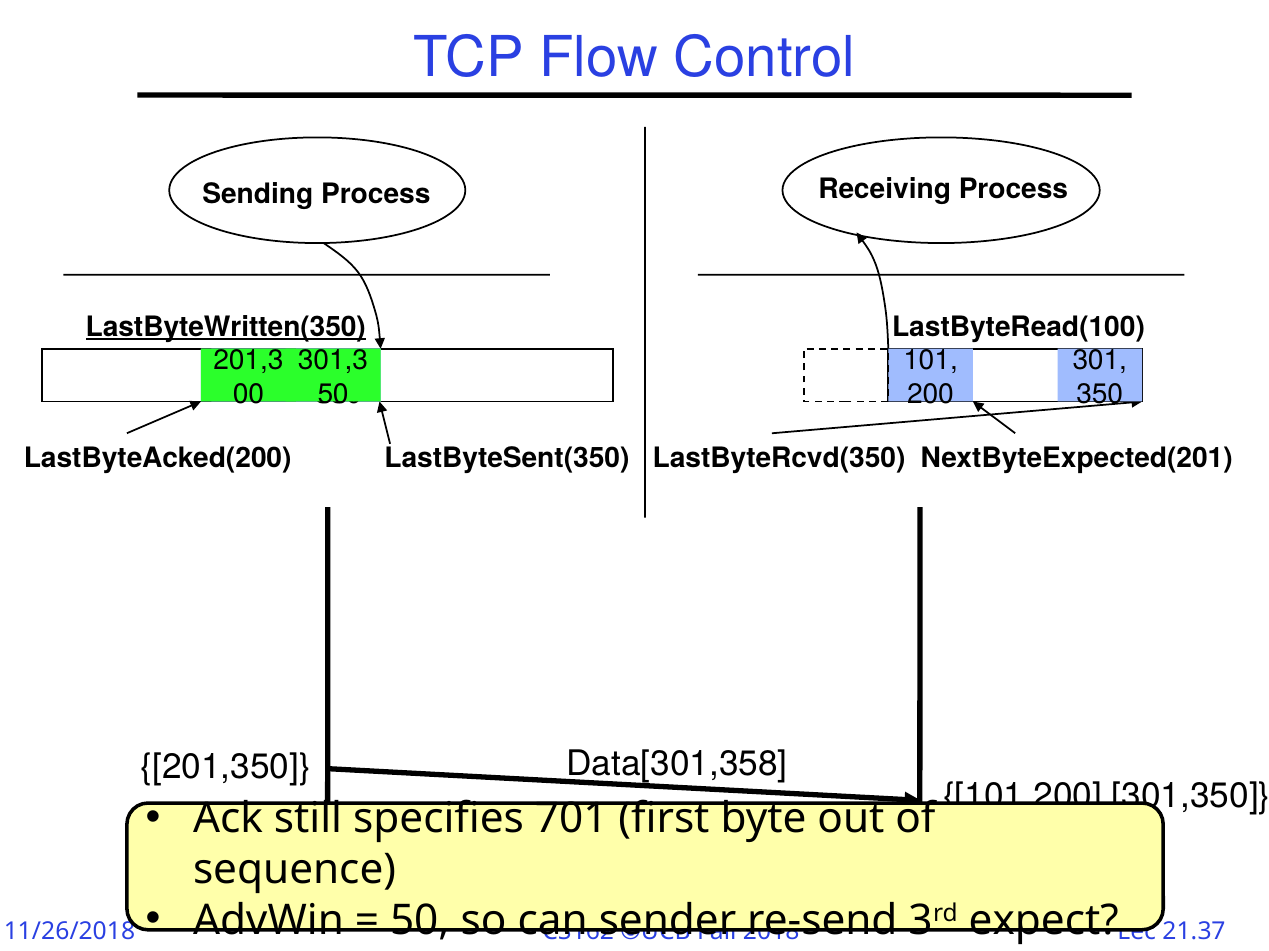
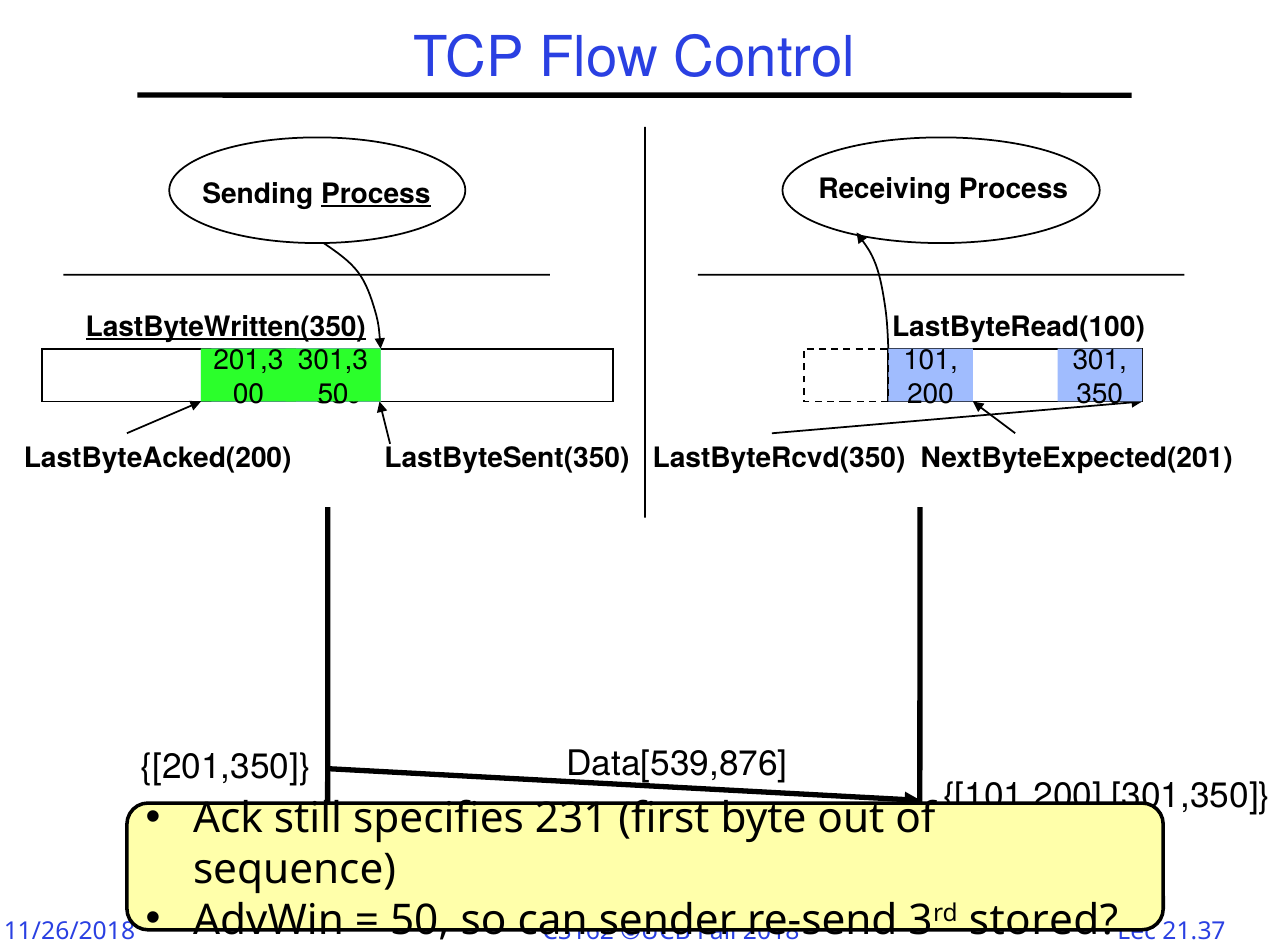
Process at (376, 194) underline: none -> present
Data[301,358: Data[301,358 -> Data[539,876
701: 701 -> 231
expect: expect -> stored
